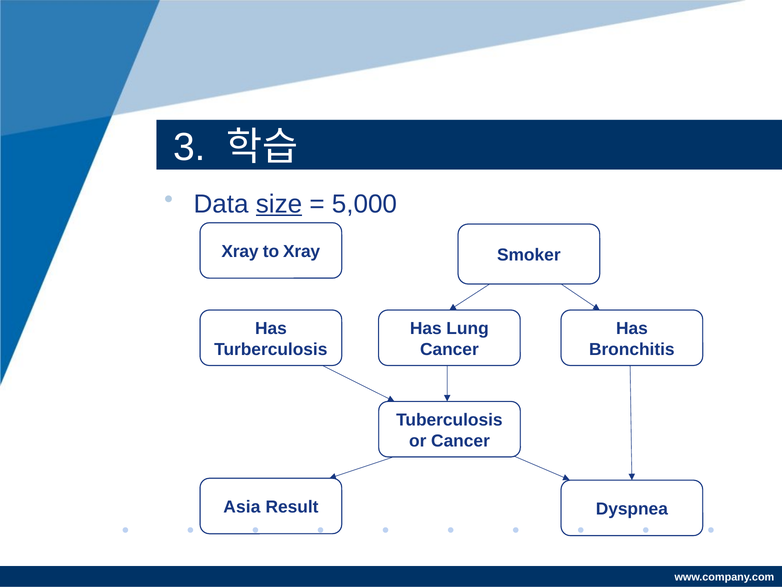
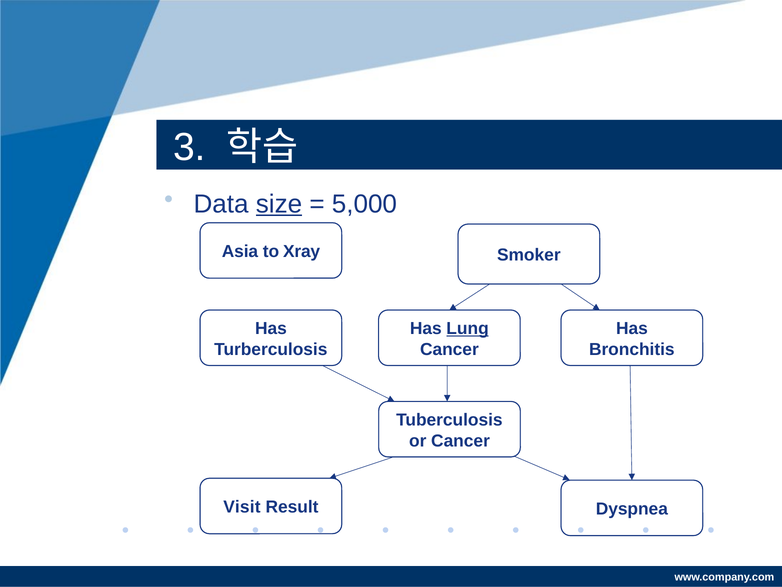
Xray at (240, 251): Xray -> Asia
Lung underline: none -> present
Asia: Asia -> Visit
